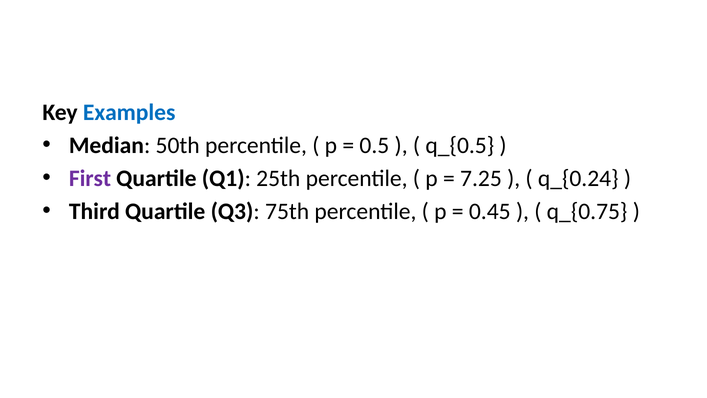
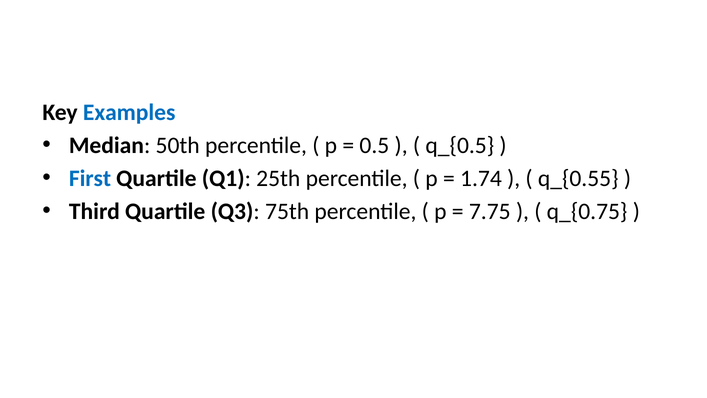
First colour: purple -> blue
7.25: 7.25 -> 1.74
q_{0.24: q_{0.24 -> q_{0.55
0.45: 0.45 -> 7.75
